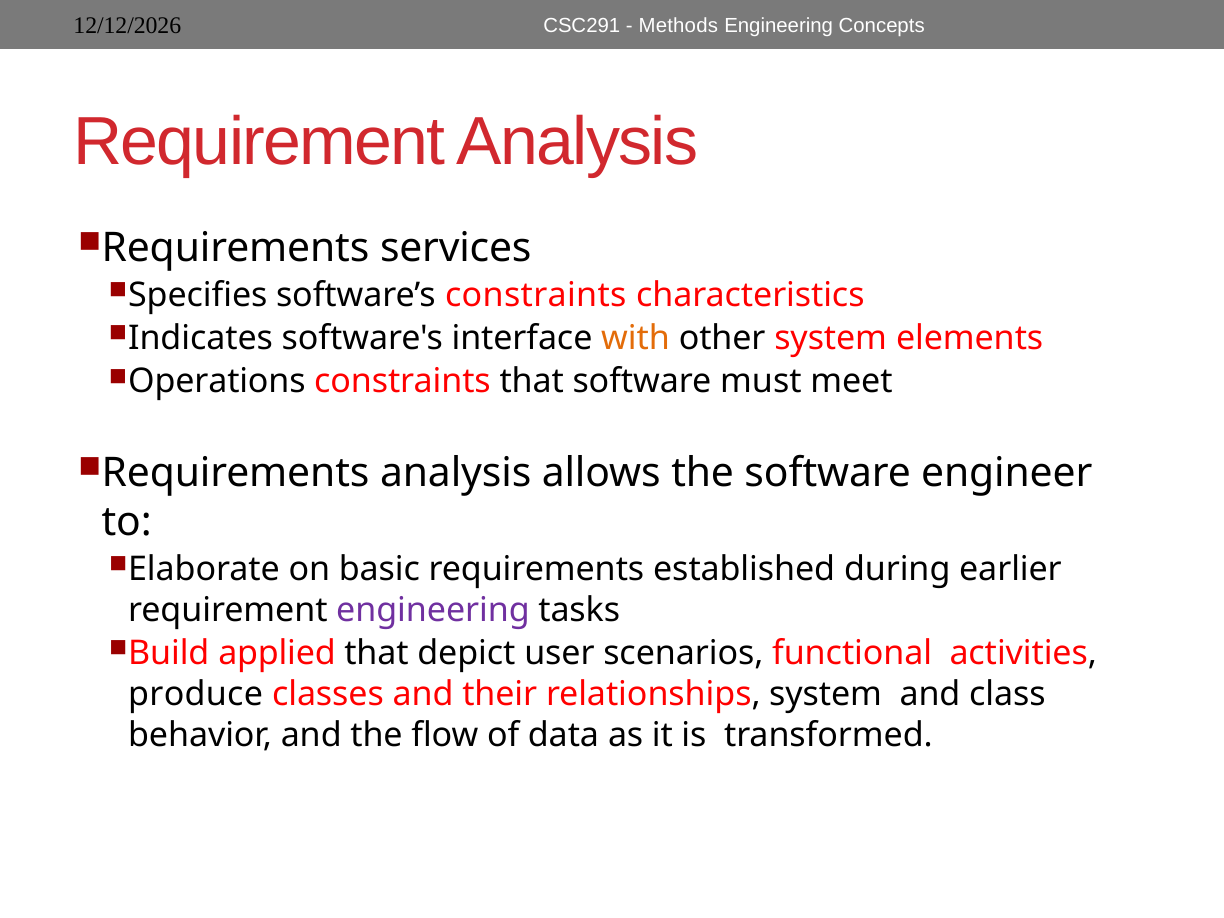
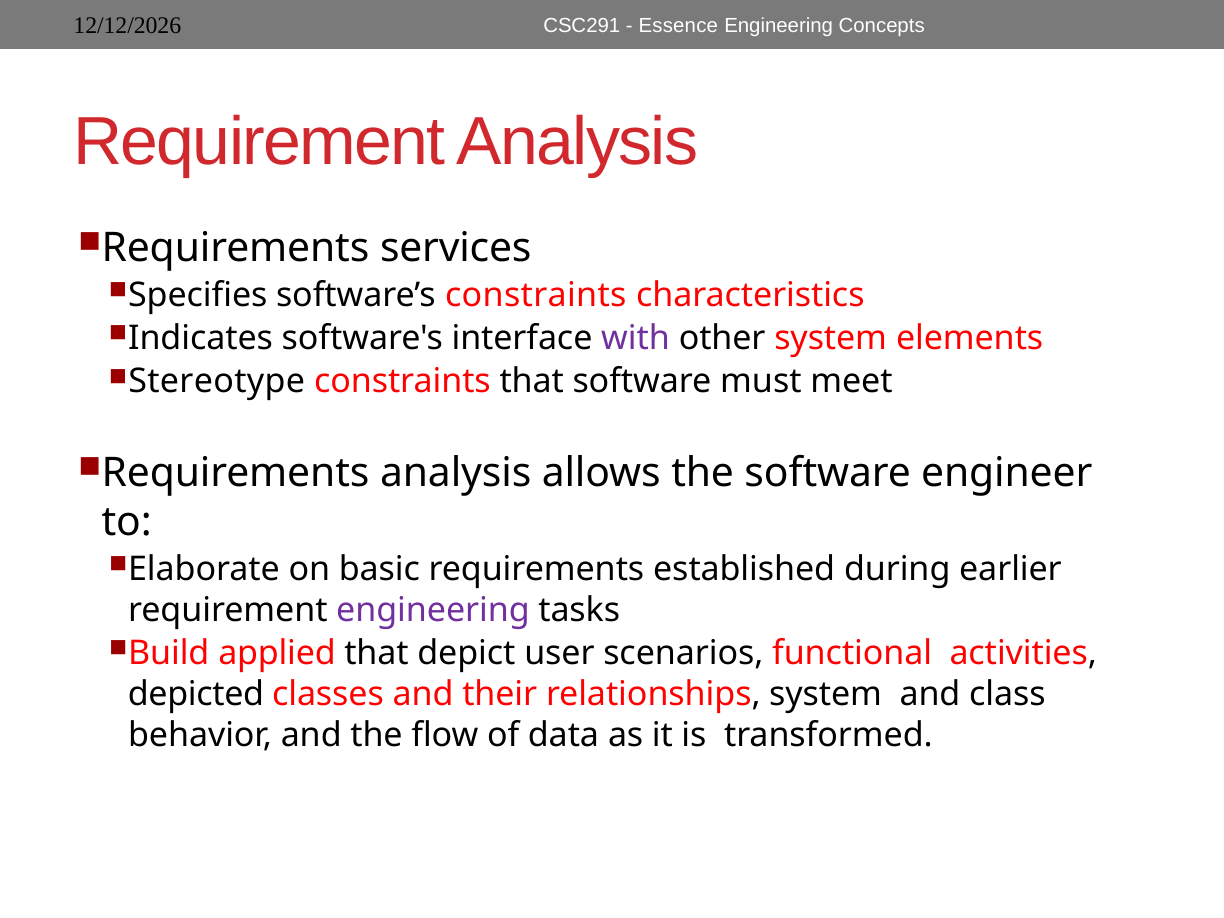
Methods: Methods -> Essence
with colour: orange -> purple
Operations: Operations -> Stereotype
produce: produce -> depicted
